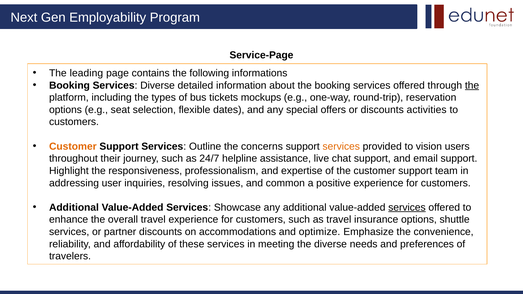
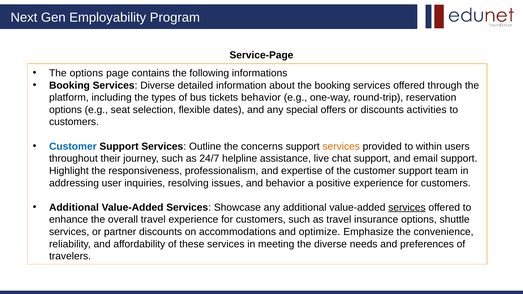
The leading: leading -> options
the at (472, 85) underline: present -> none
tickets mockups: mockups -> behavior
Customer at (73, 146) colour: orange -> blue
vision: vision -> within
and common: common -> behavior
